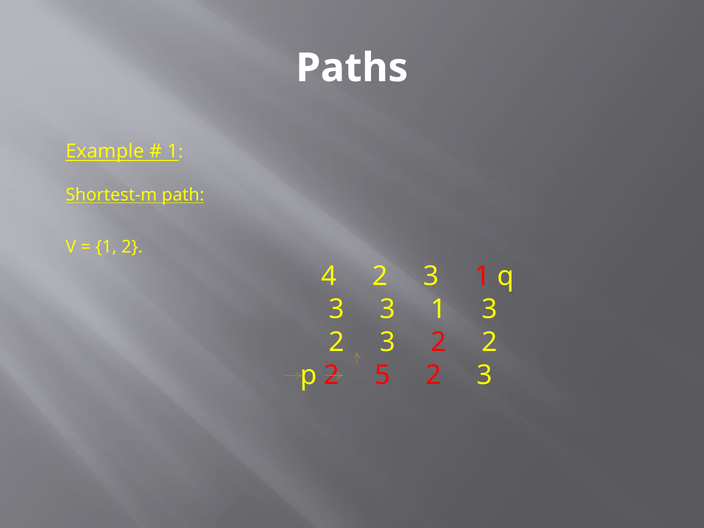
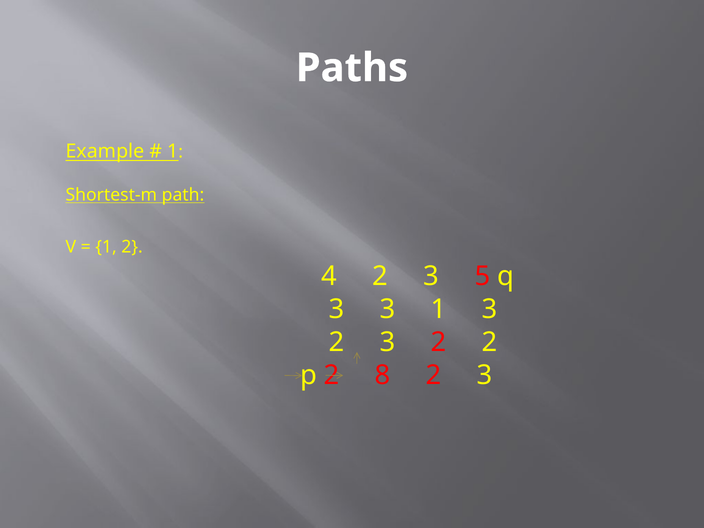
2 3 1: 1 -> 5
5: 5 -> 8
